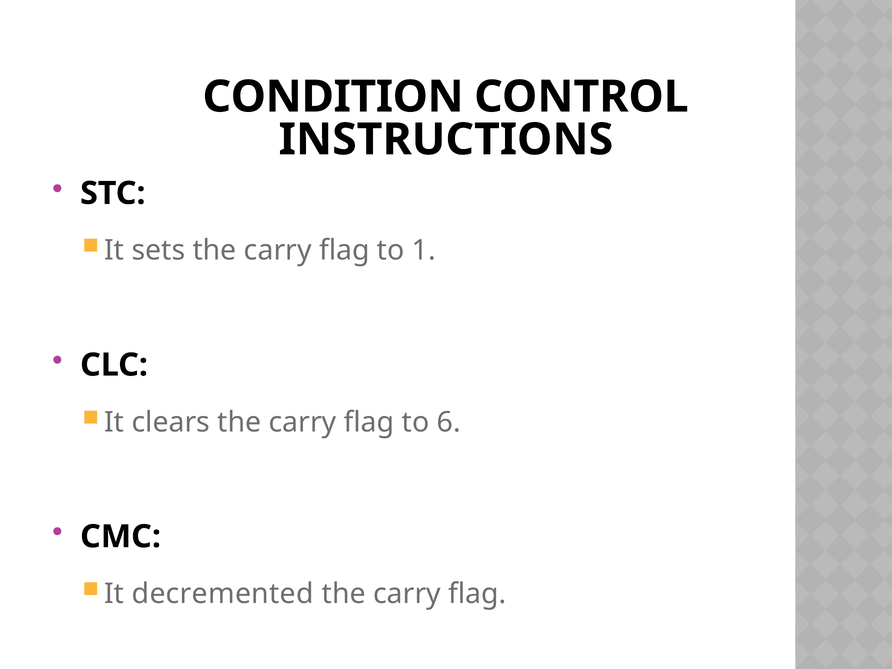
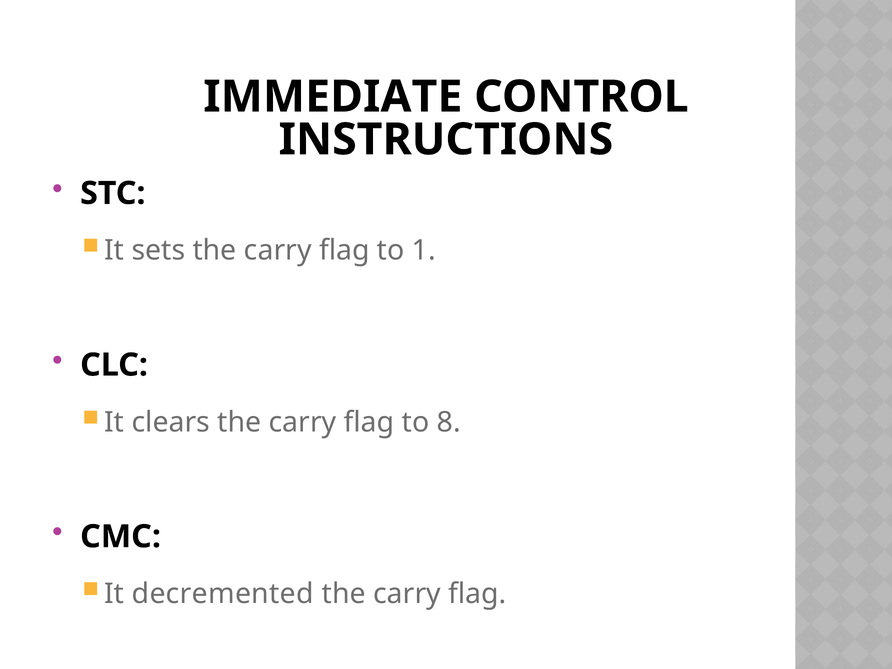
CONDITION: CONDITION -> IMMEDIATE
6: 6 -> 8
